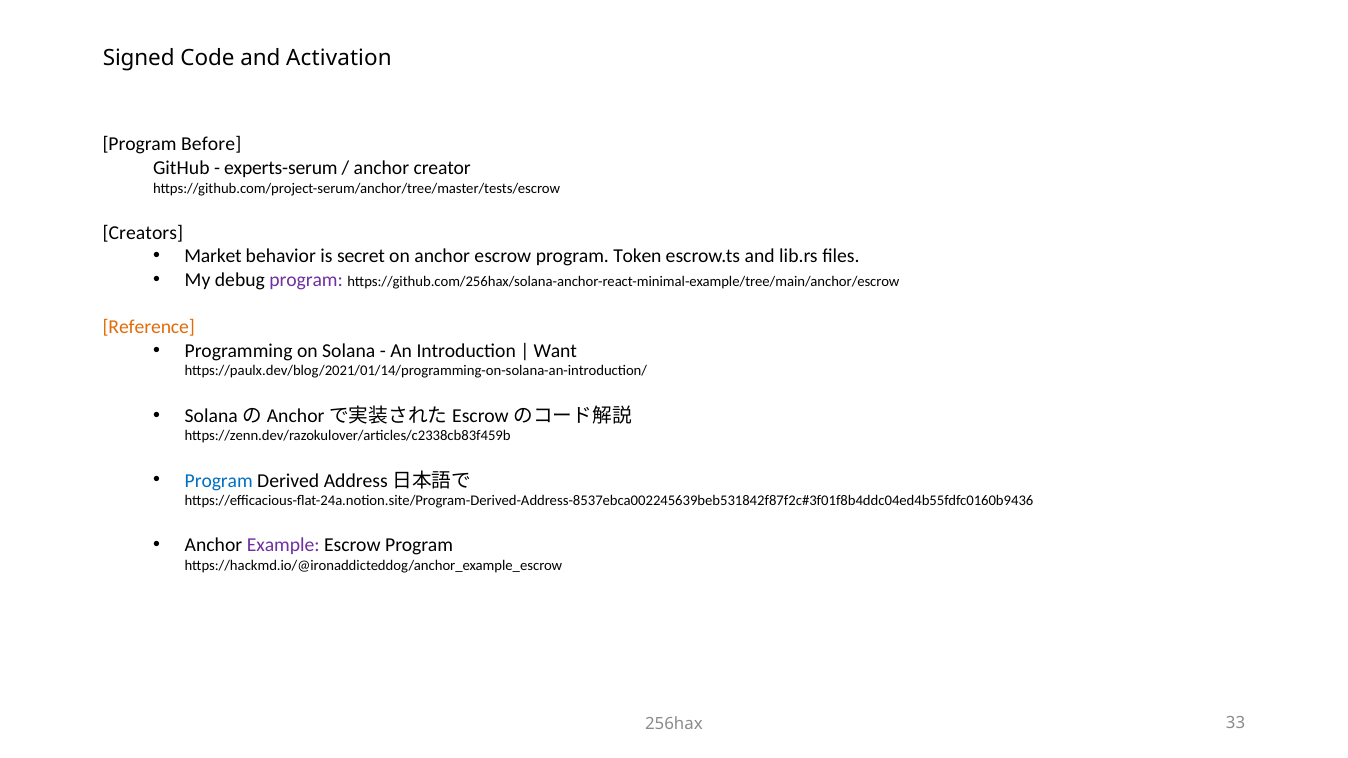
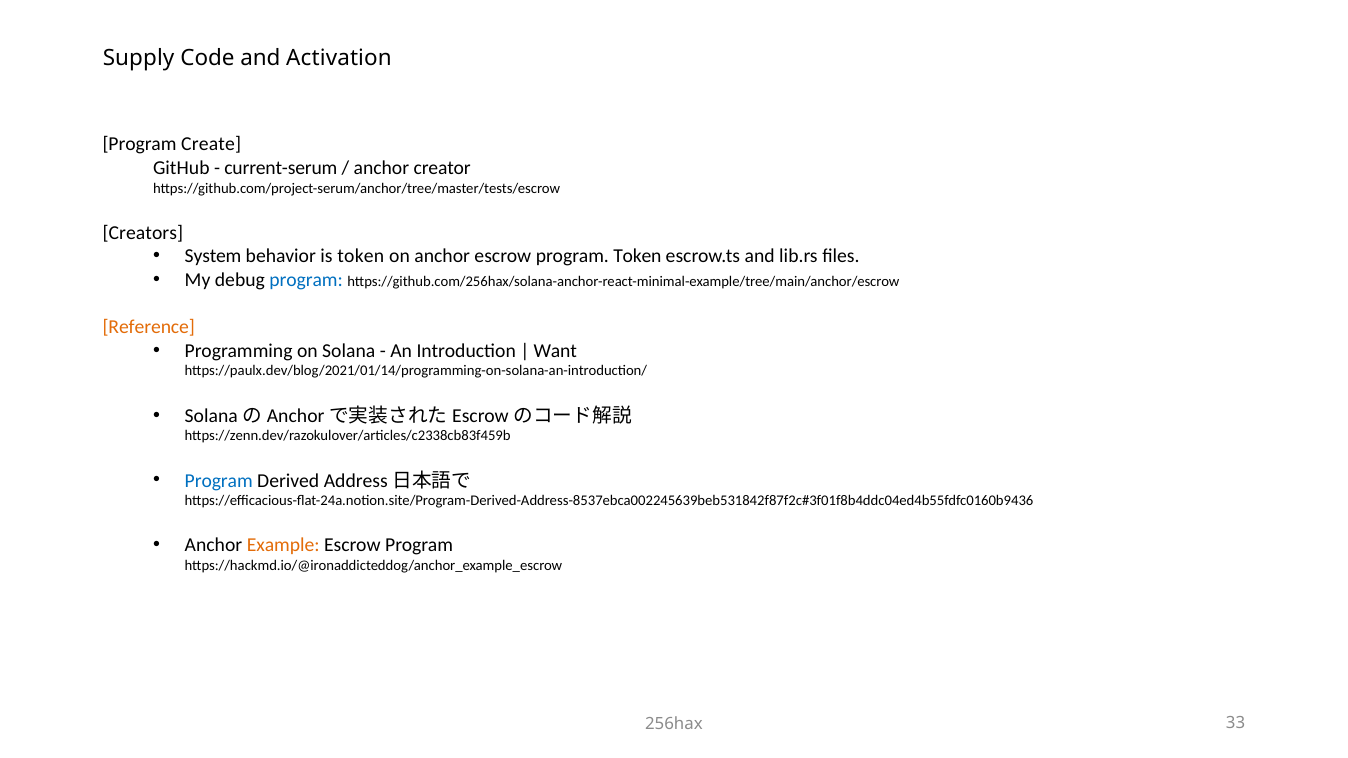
Signed: Signed -> Supply
Before: Before -> Create
experts-serum: experts-serum -> current-serum
Market: Market -> System
is secret: secret -> token
program at (306, 280) colour: purple -> blue
Example colour: purple -> orange
